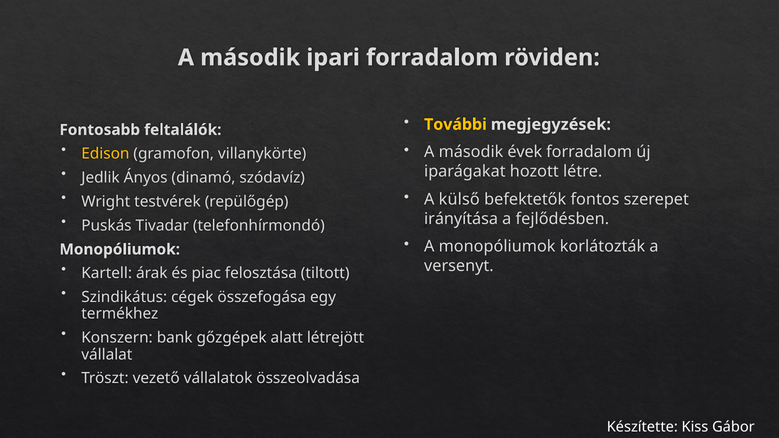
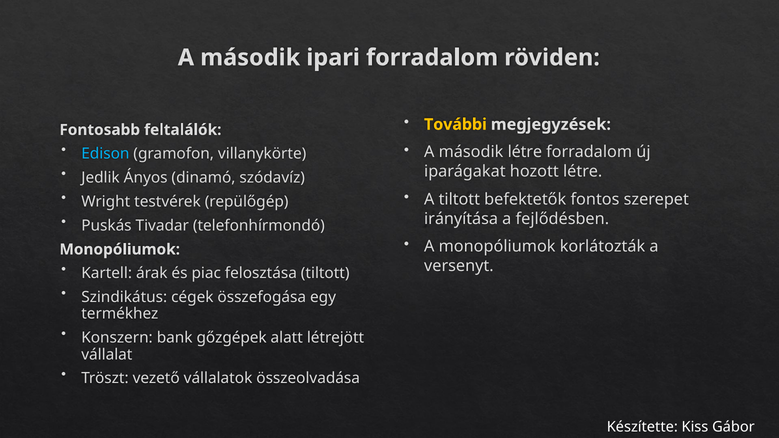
második évek: évek -> létre
Edison colour: yellow -> light blue
A külső: külső -> tiltott
